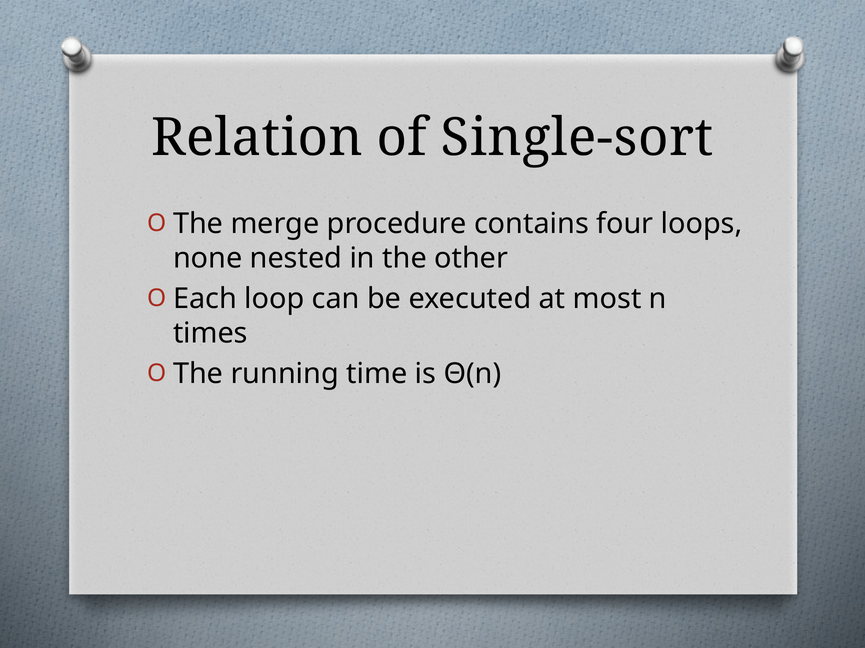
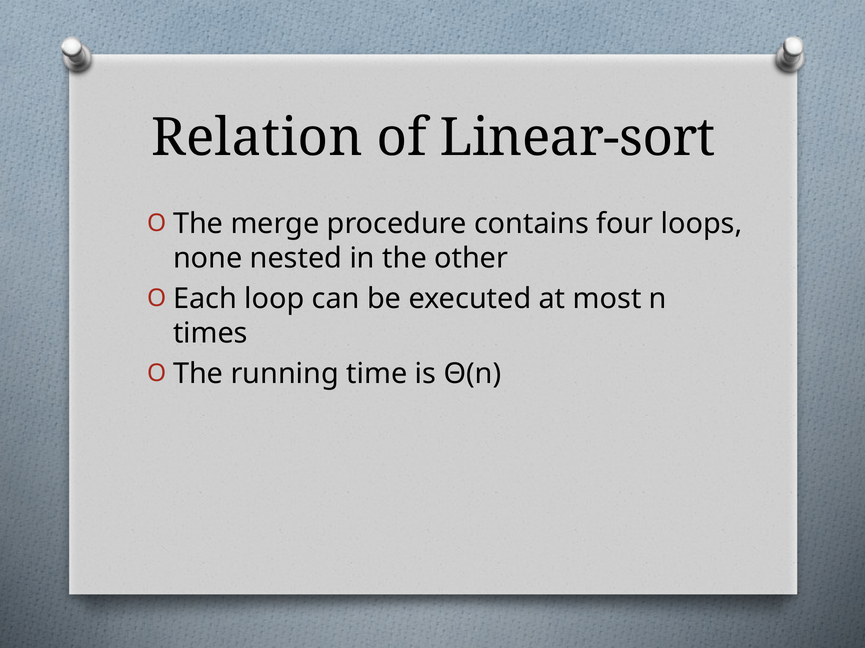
Single-sort: Single-sort -> Linear-sort
